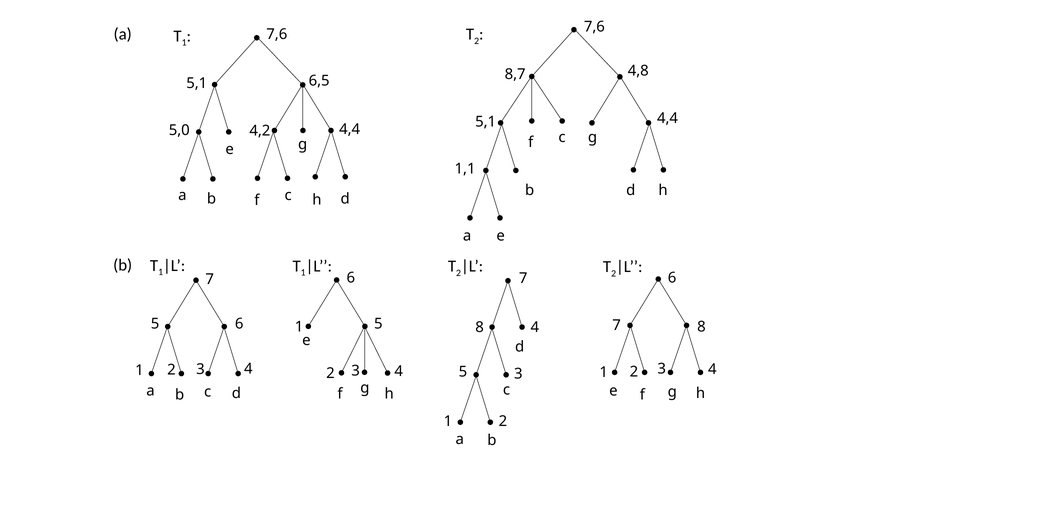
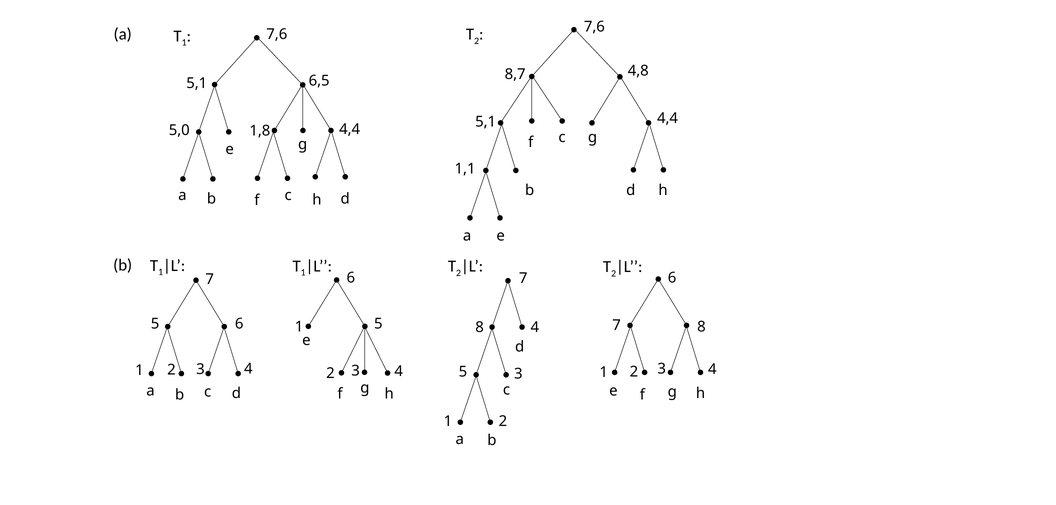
4,2: 4,2 -> 1,8
